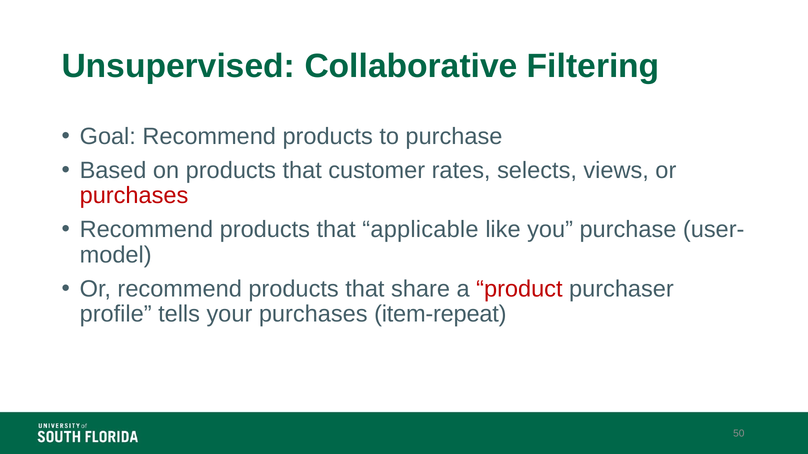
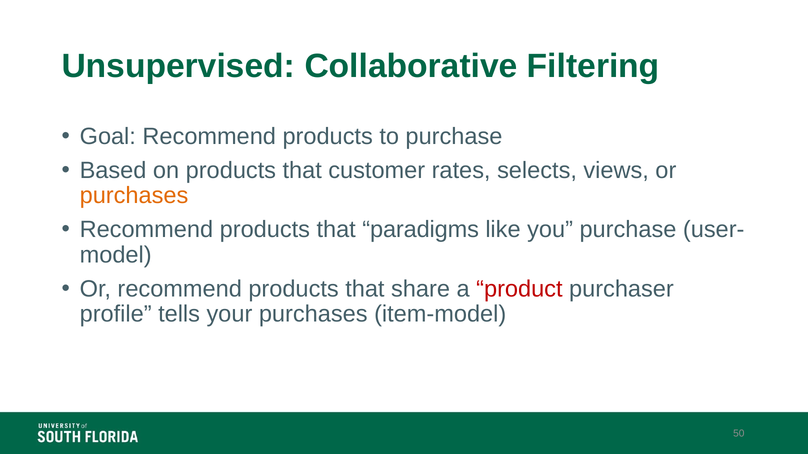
purchases at (134, 196) colour: red -> orange
applicable: applicable -> paradigms
item-repeat: item-repeat -> item-model
